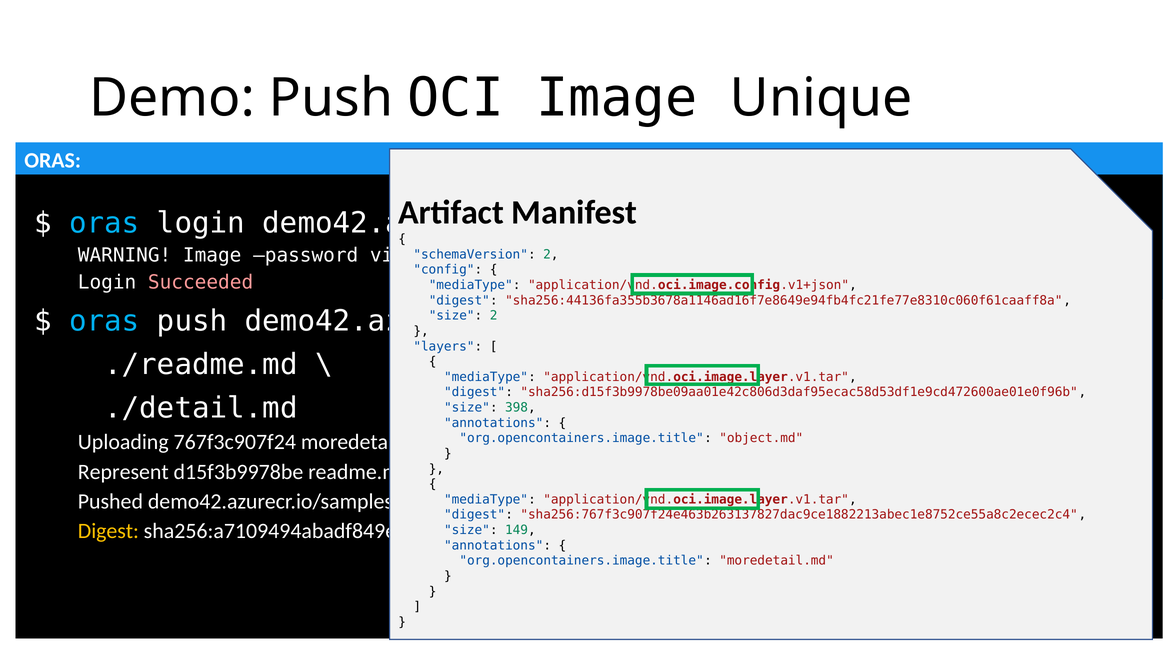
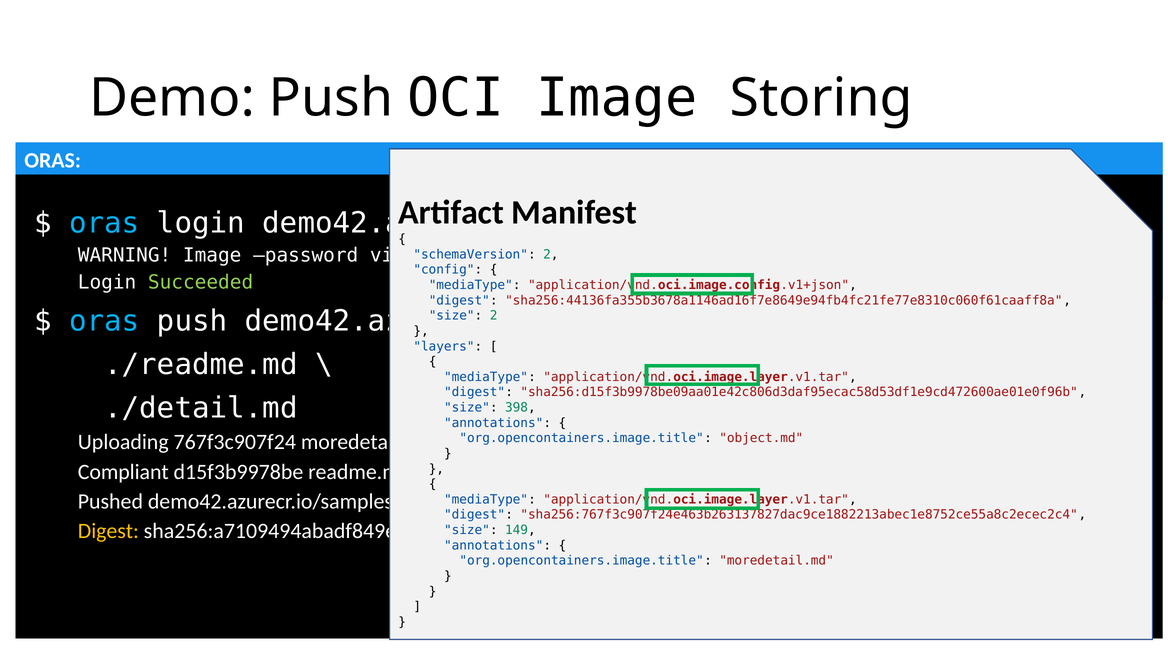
Unique: Unique -> Storing
Succeeded colour: pink -> light green
Represent: Represent -> Compliant
